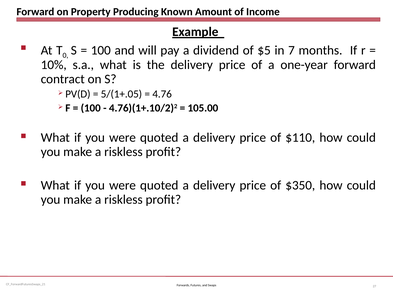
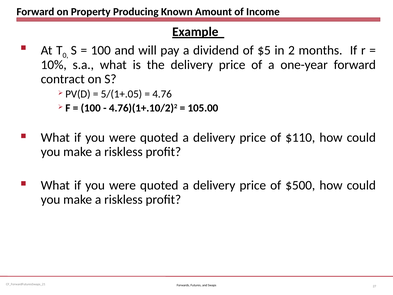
7: 7 -> 2
$350: $350 -> $500
